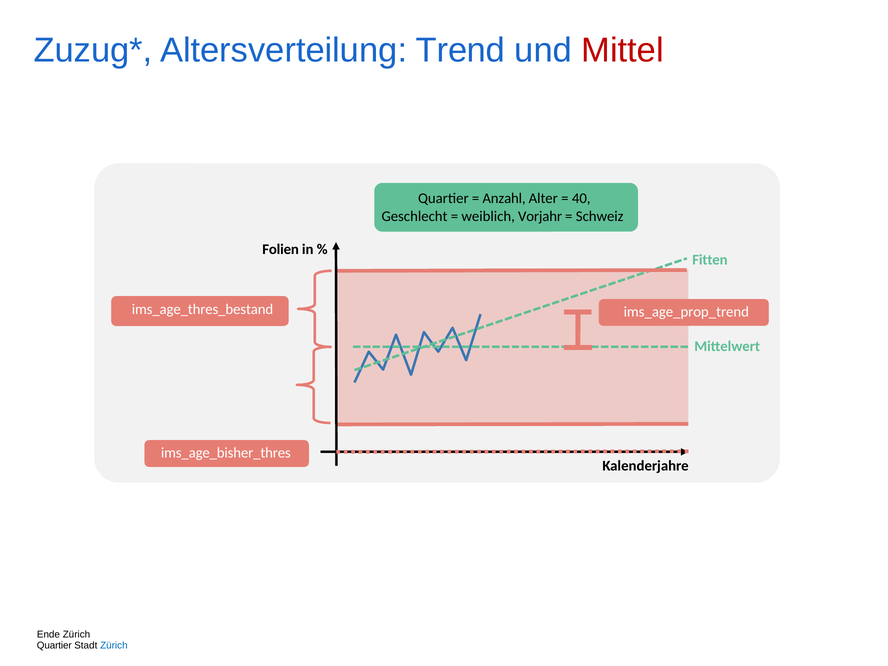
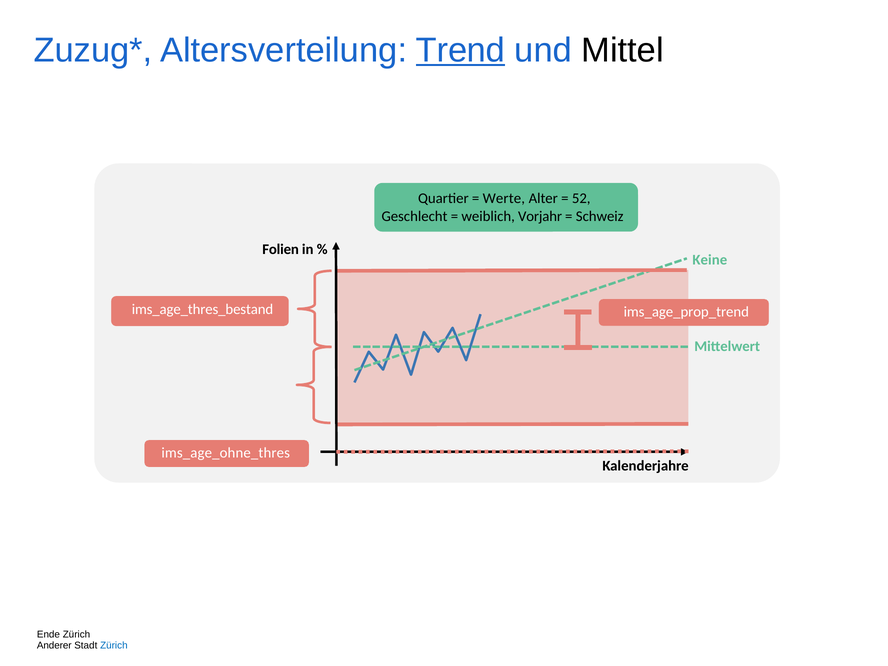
Trend underline: none -> present
Mittel colour: red -> black
Anzahl: Anzahl -> Werte
40: 40 -> 52
Fitten: Fitten -> Keine
ims_age_bisher_thres: ims_age_bisher_thres -> ims_age_ohne_thres
Quartier at (54, 645): Quartier -> Anderer
